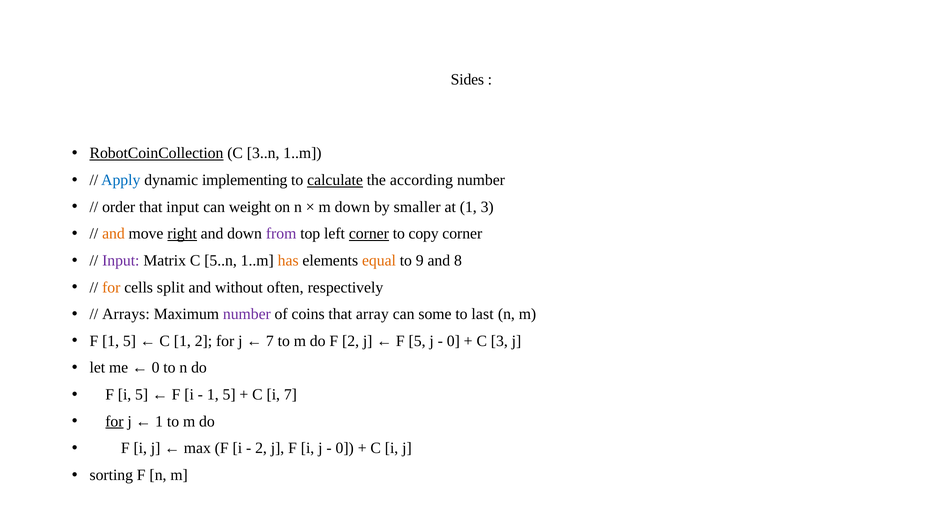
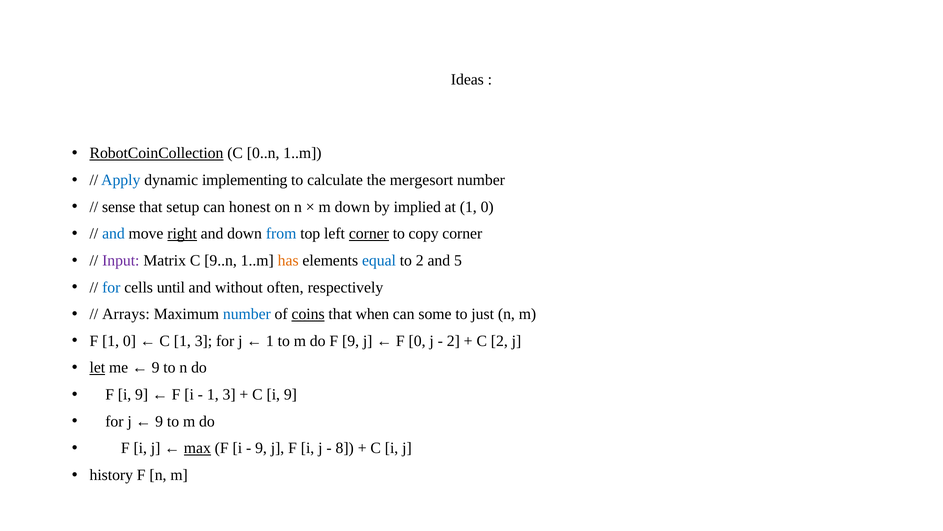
Sides: Sides -> Ideas
3..n: 3..n -> 0..n
calculate underline: present -> none
according: according -> mergesort
order: order -> sense
that input: input -> setup
weight: weight -> honest
smaller: smaller -> implied
at 1 3: 3 -> 0
and at (113, 233) colour: orange -> blue
from colour: purple -> blue
5..n: 5..n -> 9..n
equal colour: orange -> blue
to 9: 9 -> 2
8: 8 -> 5
for at (111, 287) colour: orange -> blue
split: split -> until
number at (247, 314) colour: purple -> blue
coins underline: none -> present
array: array -> when
last: last -> just
F 1 5: 5 -> 0
C 1 2: 2 -> 3
7 at (270, 341): 7 -> 1
F 2: 2 -> 9
F 5: 5 -> 0
0 at (453, 341): 0 -> 2
C 3: 3 -> 2
let underline: none -> present
0 at (156, 367): 0 -> 9
F i 5: 5 -> 9
5 at (229, 394): 5 -> 3
C i 7: 7 -> 9
for at (114, 421) underline: present -> none
1 at (159, 421): 1 -> 9
max underline: none -> present
2 at (261, 448): 2 -> 9
0 at (345, 448): 0 -> 8
sorting: sorting -> history
